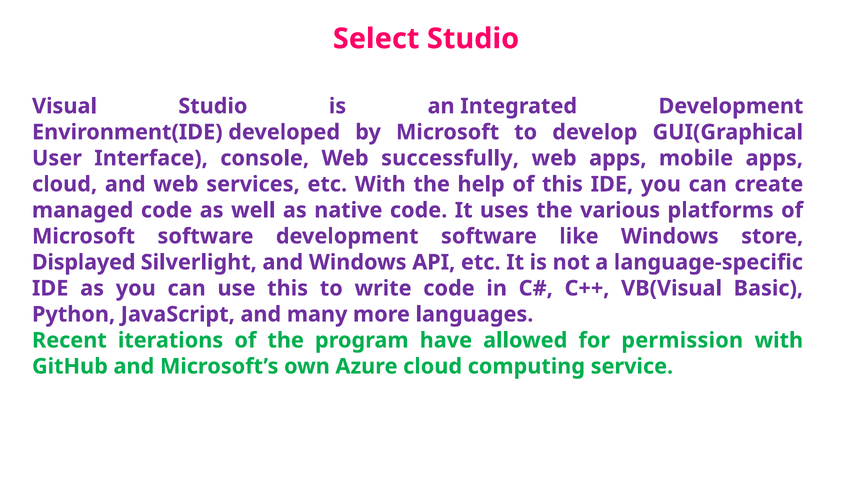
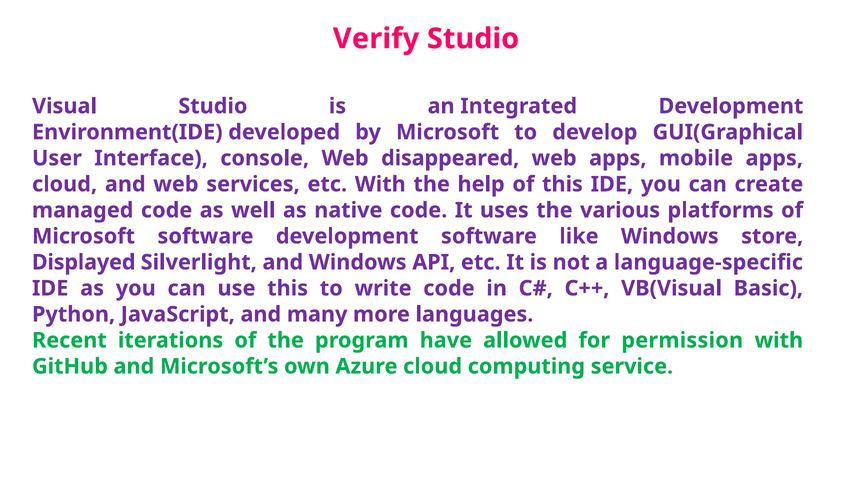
Select: Select -> Verify
successfully: successfully -> disappeared
